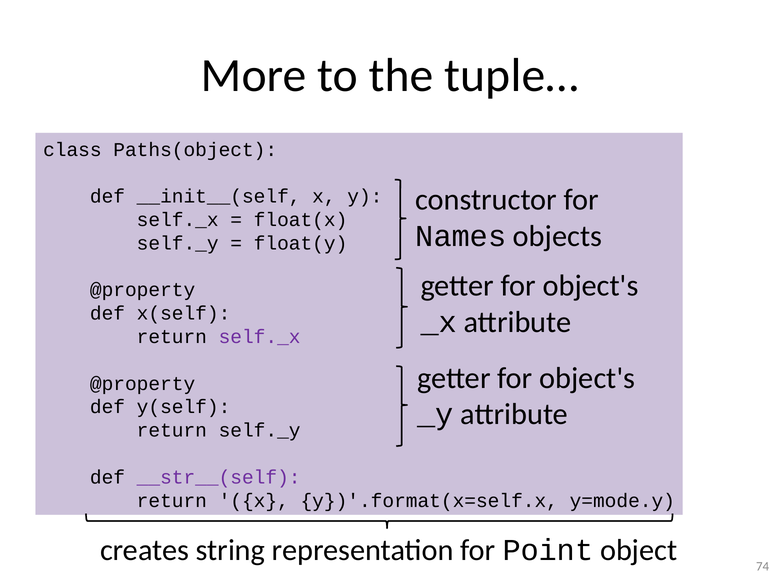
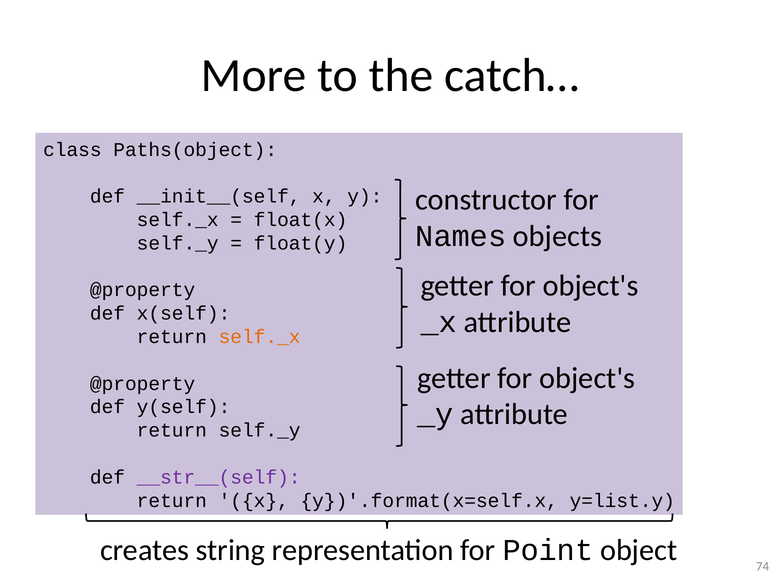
tuple…: tuple… -> catch…
self._x at (260, 337) colour: purple -> orange
y=mode.y: y=mode.y -> y=list.y
